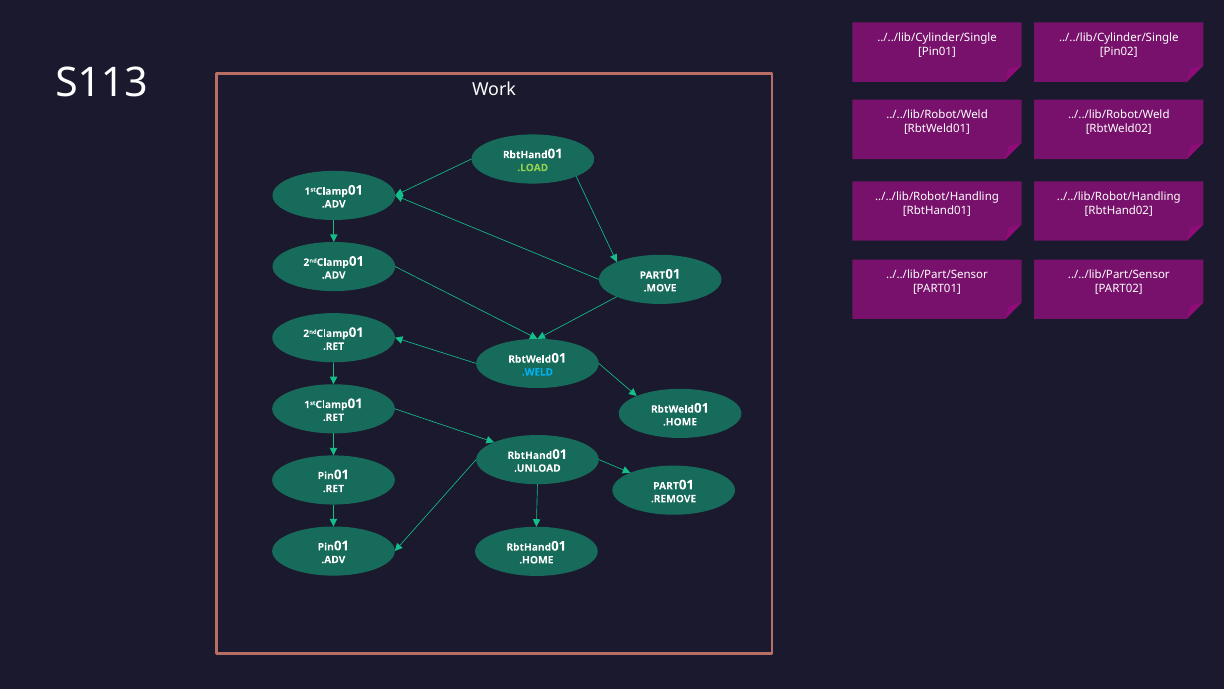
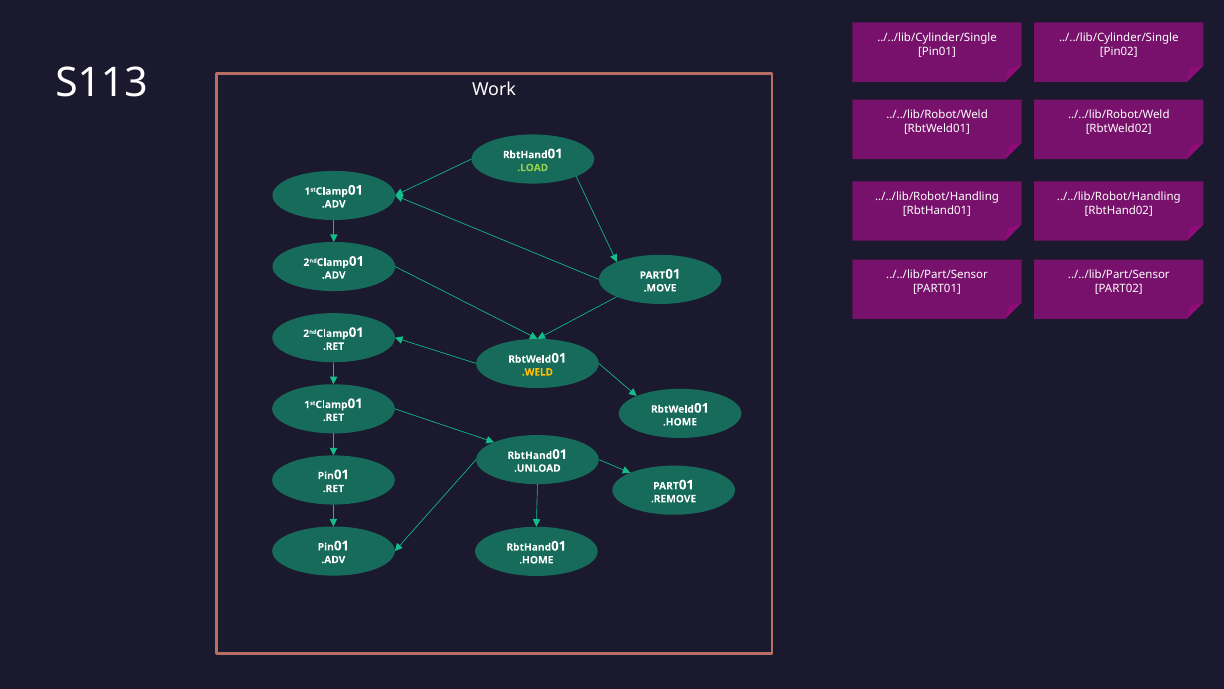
.WELD colour: light blue -> yellow
